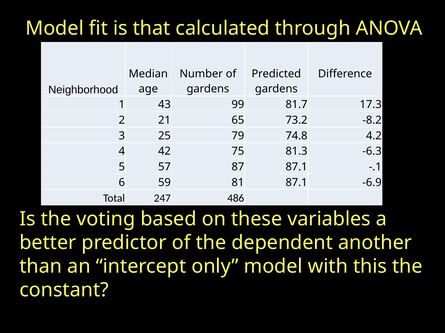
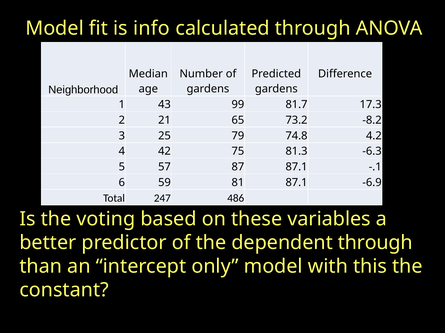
that: that -> info
dependent another: another -> through
